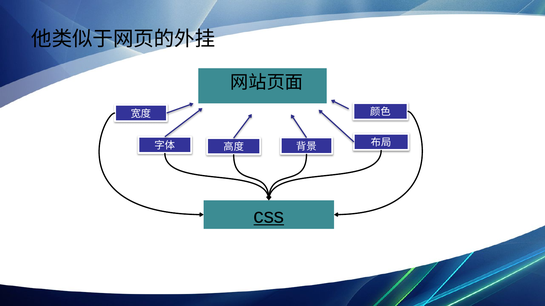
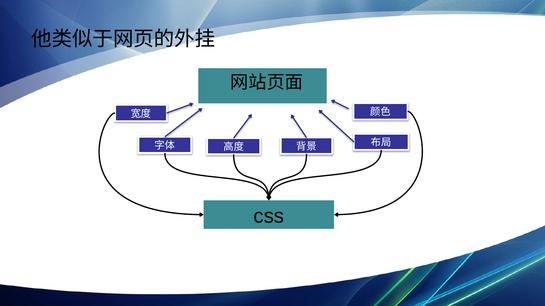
css underline: present -> none
